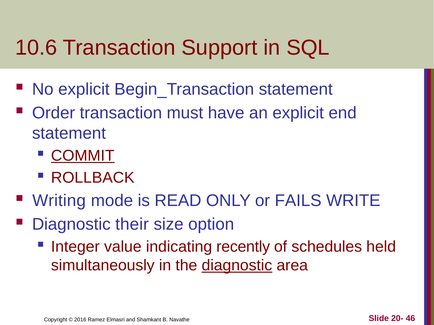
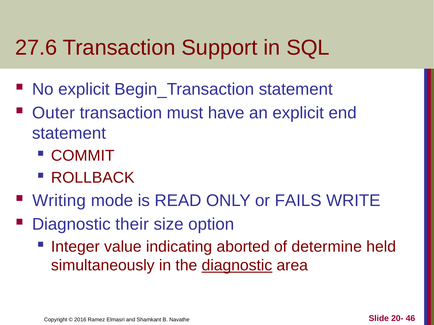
10.6: 10.6 -> 27.6
Order: Order -> Outer
COMMIT underline: present -> none
recently: recently -> aborted
schedules: schedules -> determine
